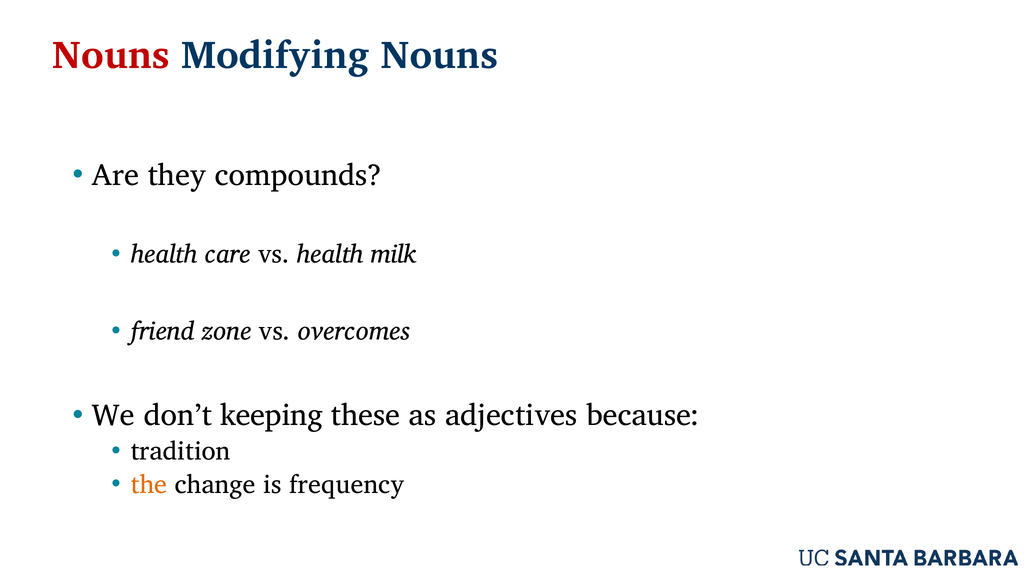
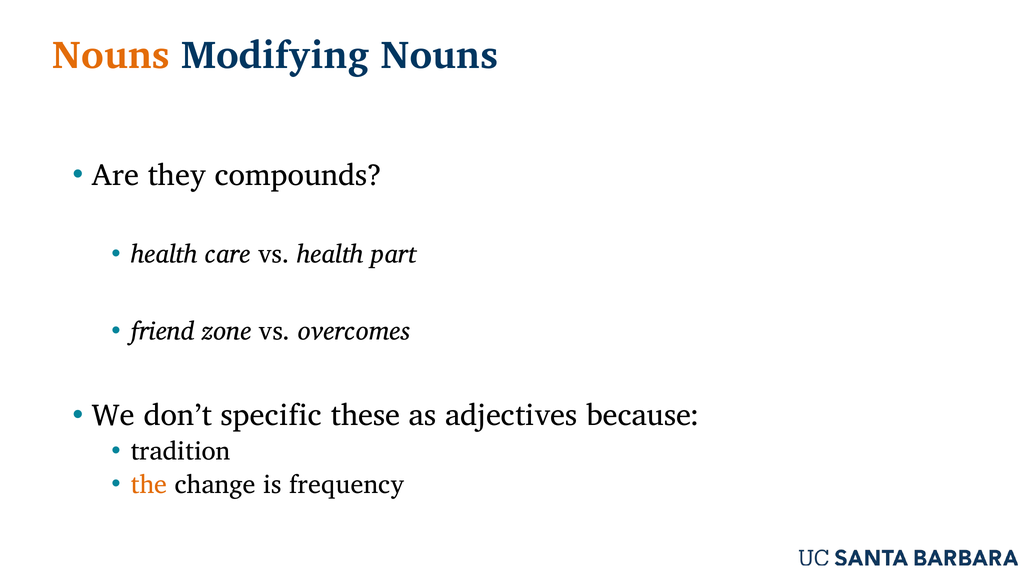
Nouns at (111, 56) colour: red -> orange
milk: milk -> part
keeping: keeping -> specific
